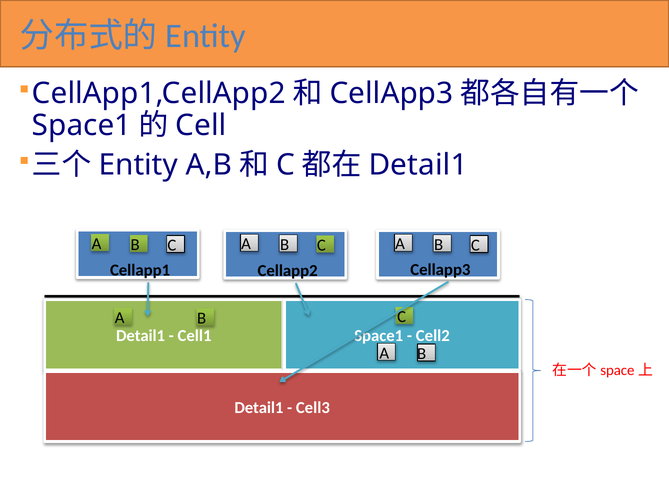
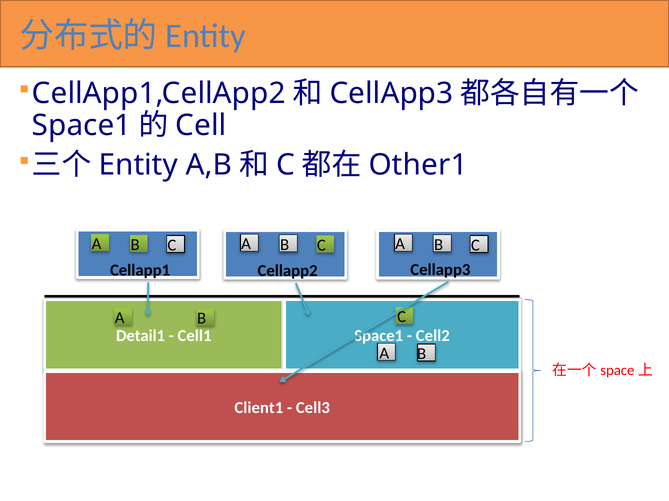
Detail1 at (418, 165): Detail1 -> Other1
Detail1 at (259, 408): Detail1 -> Client1
